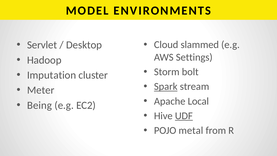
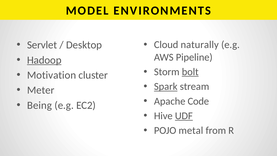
slammed: slammed -> naturally
Settings: Settings -> Pipeline
Hadoop underline: none -> present
bolt underline: none -> present
Imputation: Imputation -> Motivation
Local: Local -> Code
